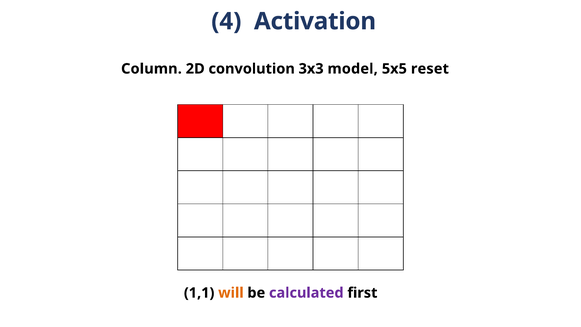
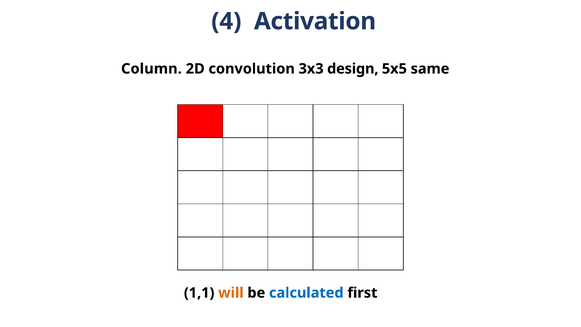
model: model -> design
reset: reset -> same
calculated colour: purple -> blue
